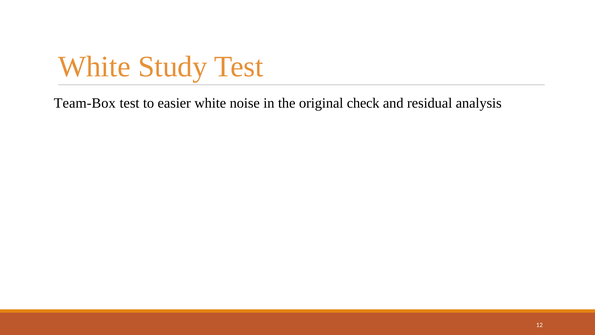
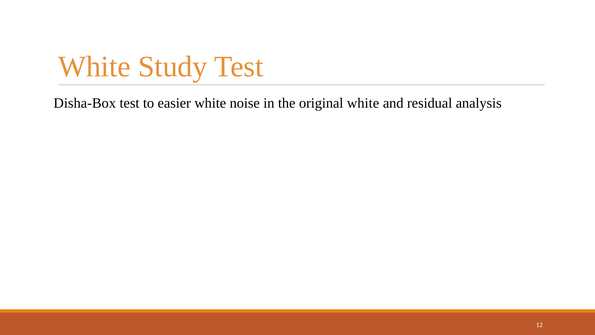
Team-Box: Team-Box -> Disha-Box
original check: check -> white
